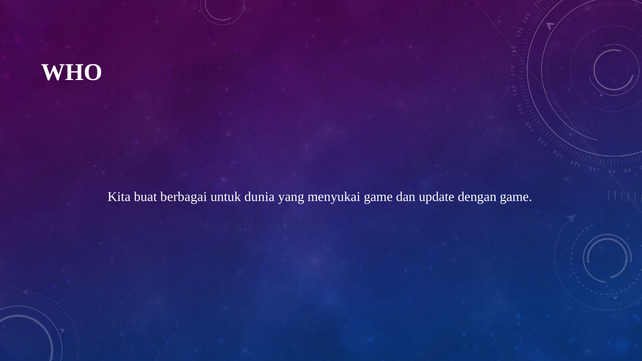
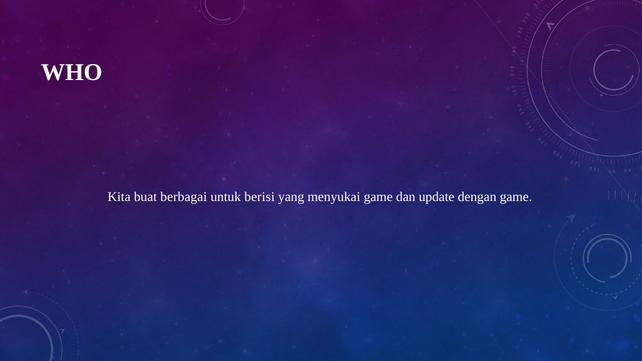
dunia: dunia -> berisi
